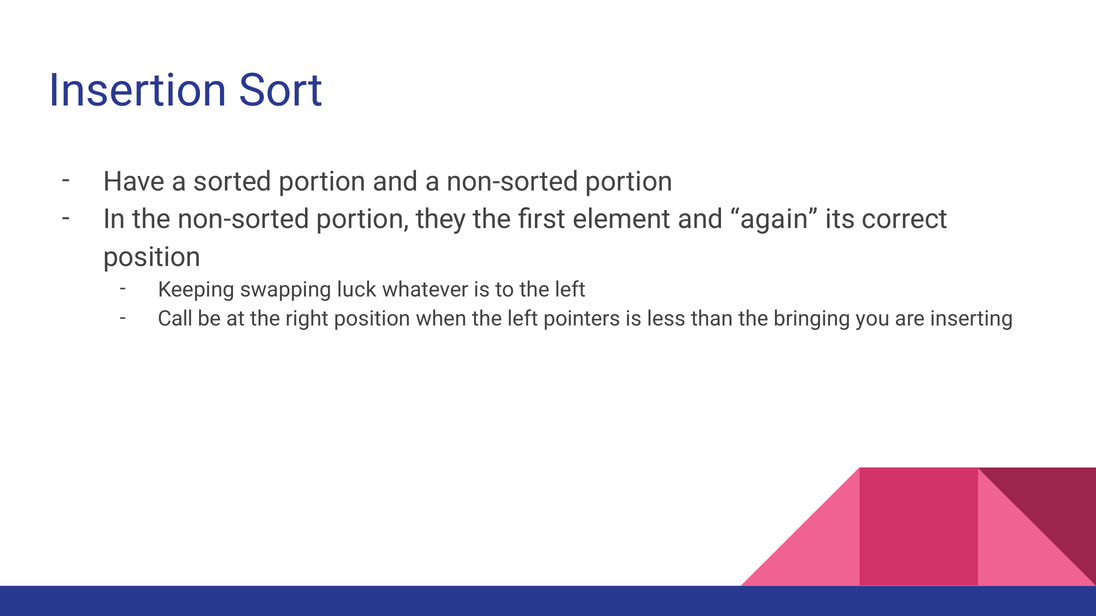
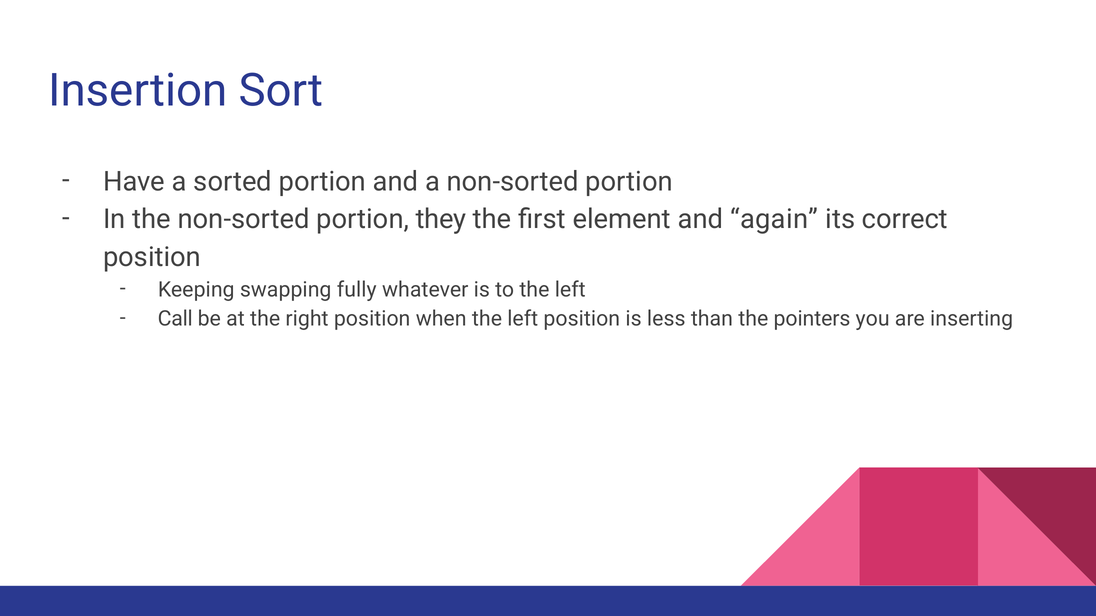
luck: luck -> fully
left pointers: pointers -> position
bringing: bringing -> pointers
